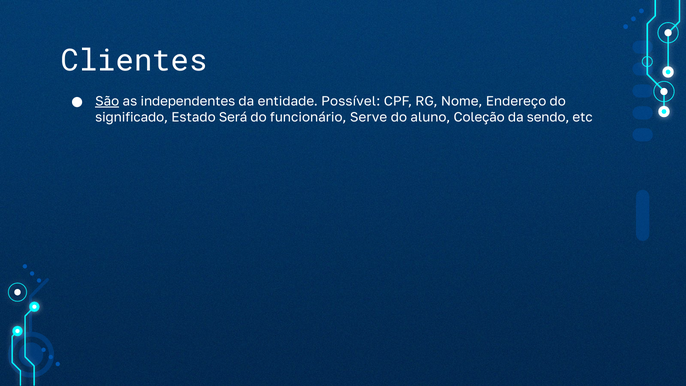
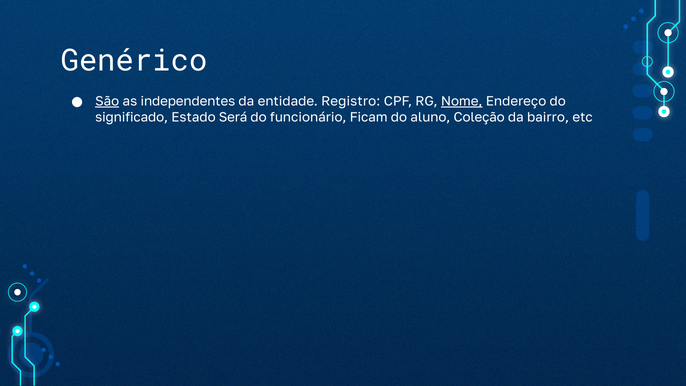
Clientes: Clientes -> Genérico
Possível: Possível -> Registro
Nome underline: none -> present
Serve: Serve -> Ficam
sendo: sendo -> bairro
